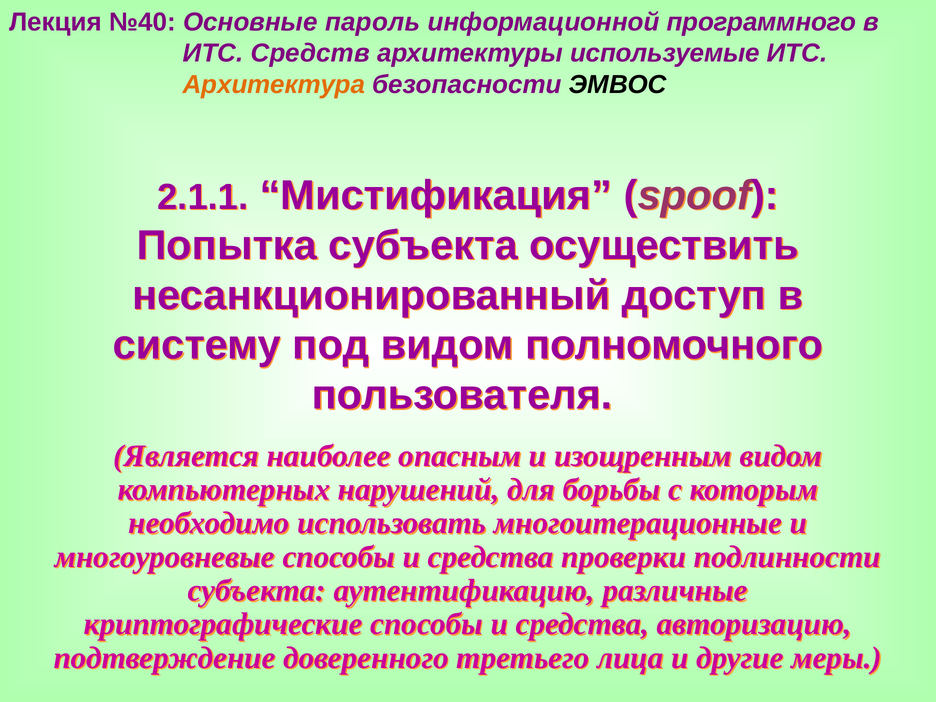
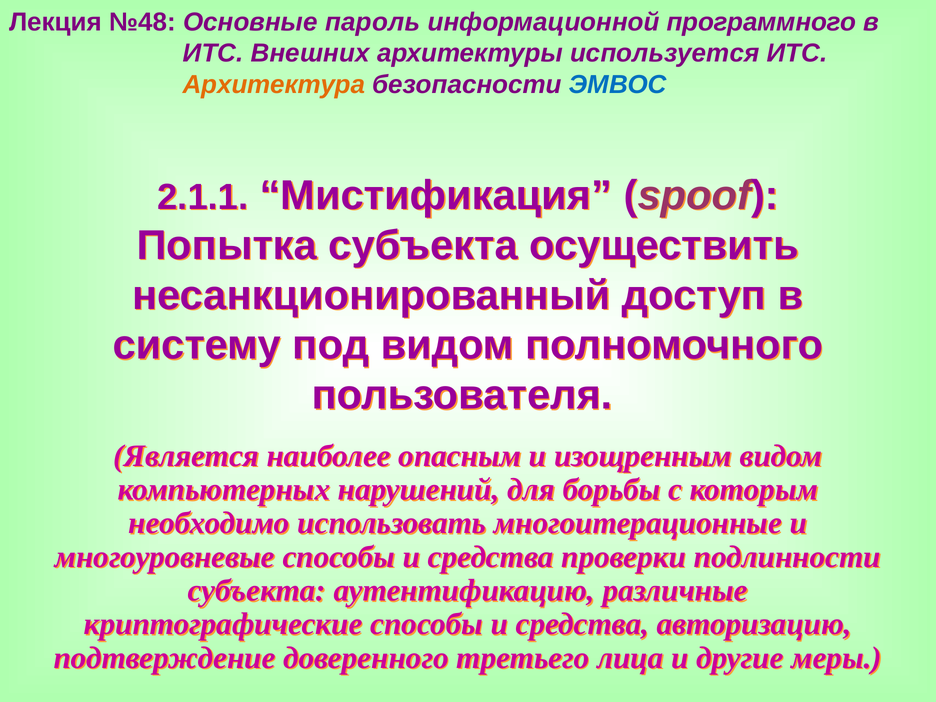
№40: №40 -> №48
Средств: Средств -> Внешних
используемые: используемые -> используется
ЭМВОС colour: black -> blue
